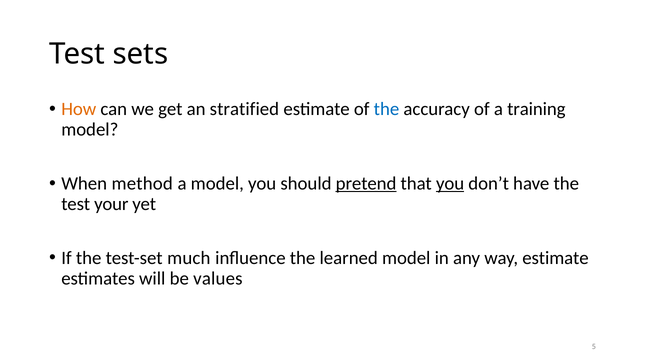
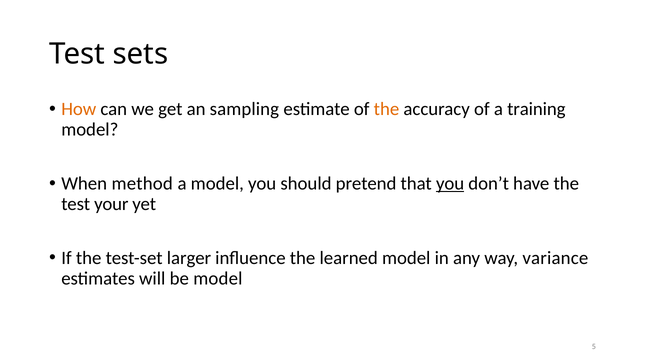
stratified: stratified -> sampling
the at (386, 109) colour: blue -> orange
pretend underline: present -> none
much: much -> larger
way estimate: estimate -> variance
be values: values -> model
